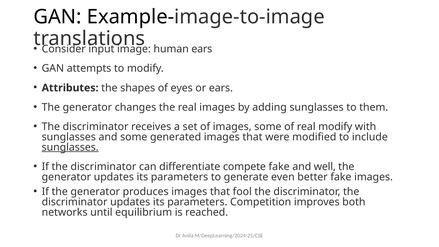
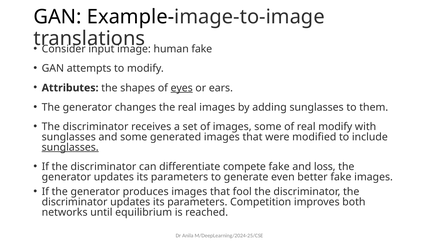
human ears: ears -> fake
eyes underline: none -> present
well: well -> loss
